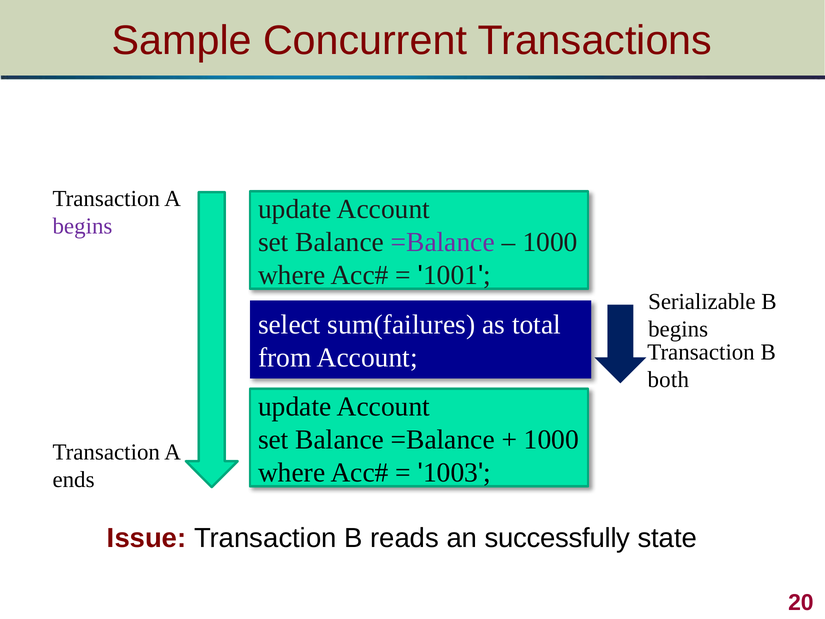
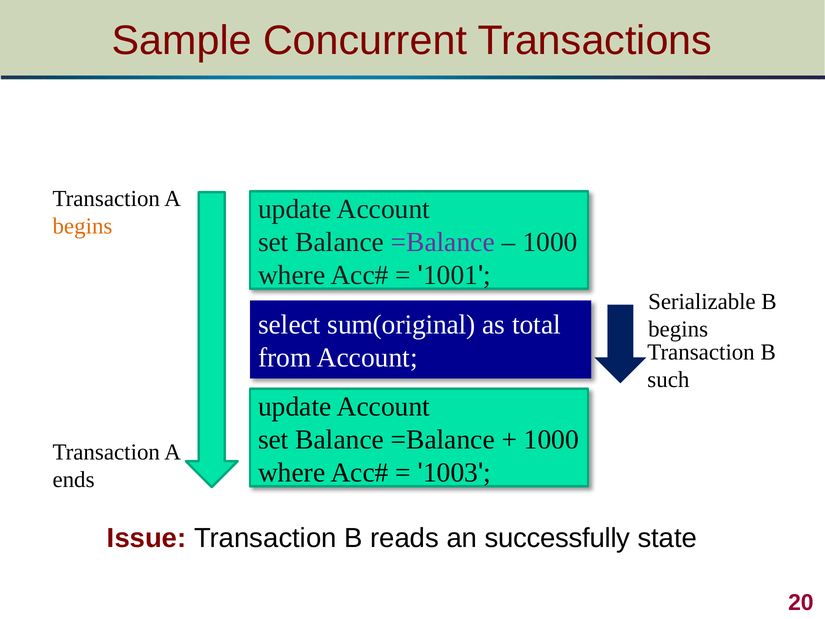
begins at (82, 226) colour: purple -> orange
sum(failures: sum(failures -> sum(original
both: both -> such
